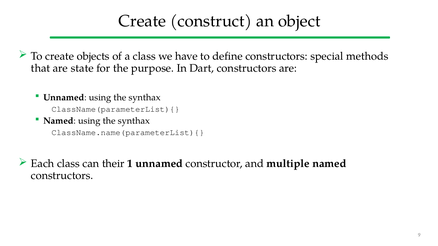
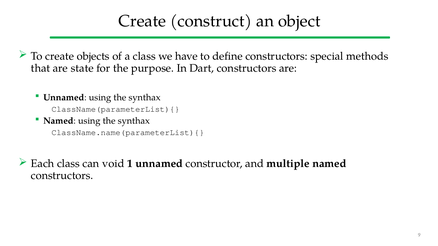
their: their -> void
